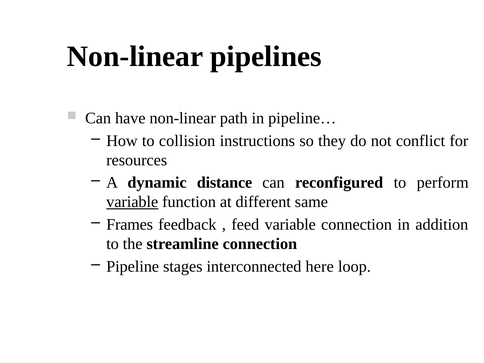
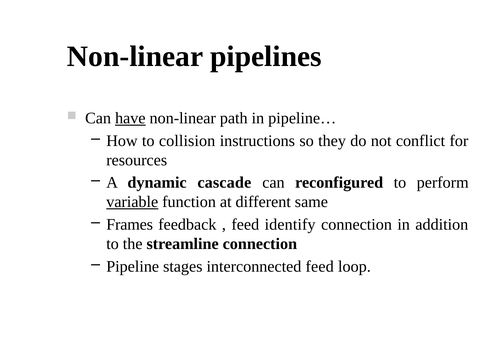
have underline: none -> present
distance: distance -> cascade
feed variable: variable -> identify
interconnected here: here -> feed
